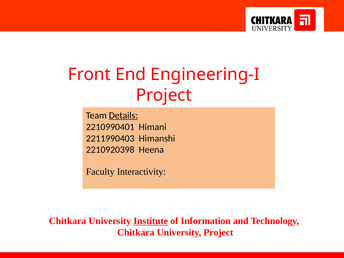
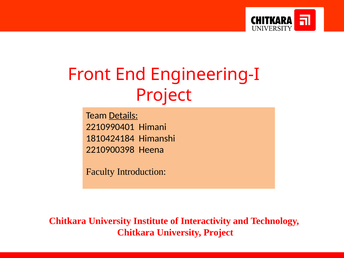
2211990403: 2211990403 -> 1810424184
2210920398: 2210920398 -> 2210900398
Interactivity: Interactivity -> Introduction
Institute underline: present -> none
Information: Information -> Interactivity
